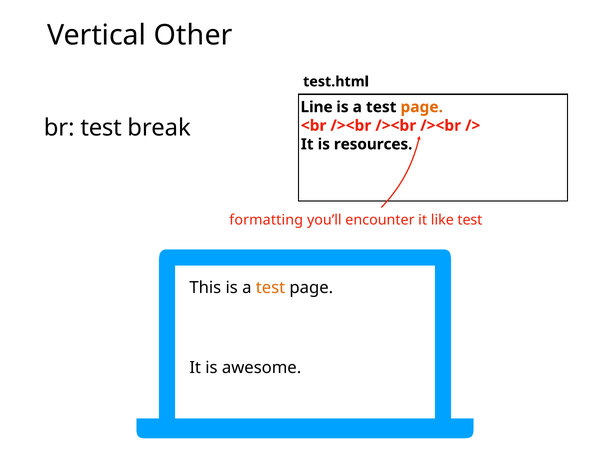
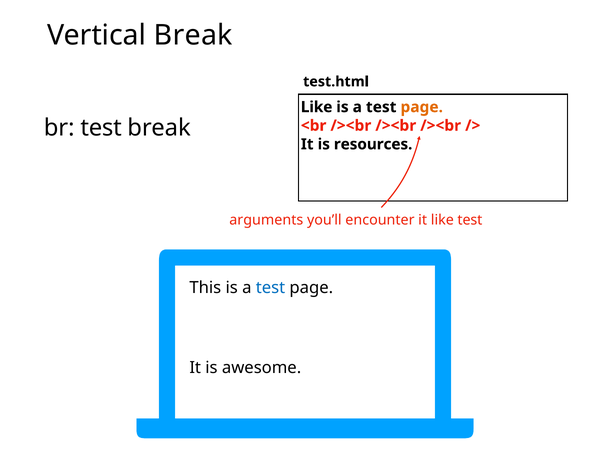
Vertical Other: Other -> Break
Line at (317, 107): Line -> Like
formatting: formatting -> arguments
test at (270, 287) colour: orange -> blue
